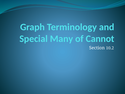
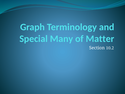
Cannot: Cannot -> Matter
